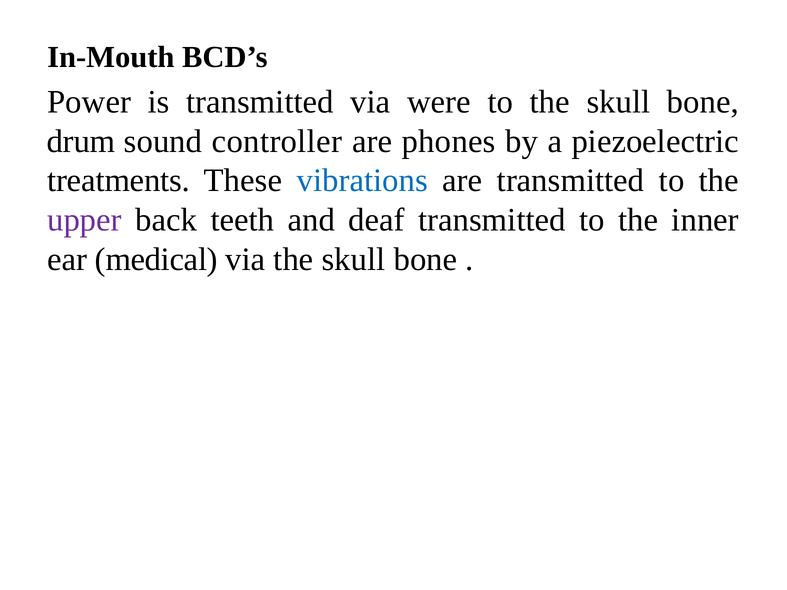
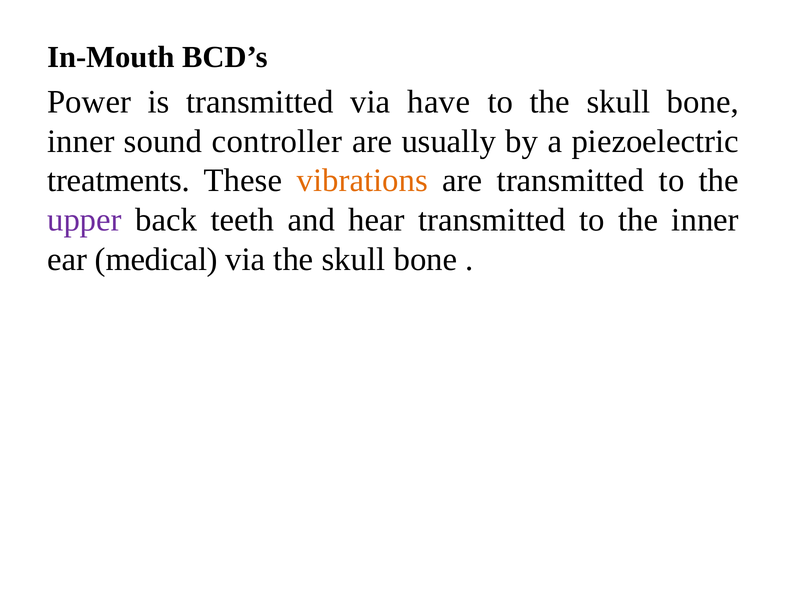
were: were -> have
drum at (81, 141): drum -> inner
phones: phones -> usually
vibrations colour: blue -> orange
deaf: deaf -> hear
